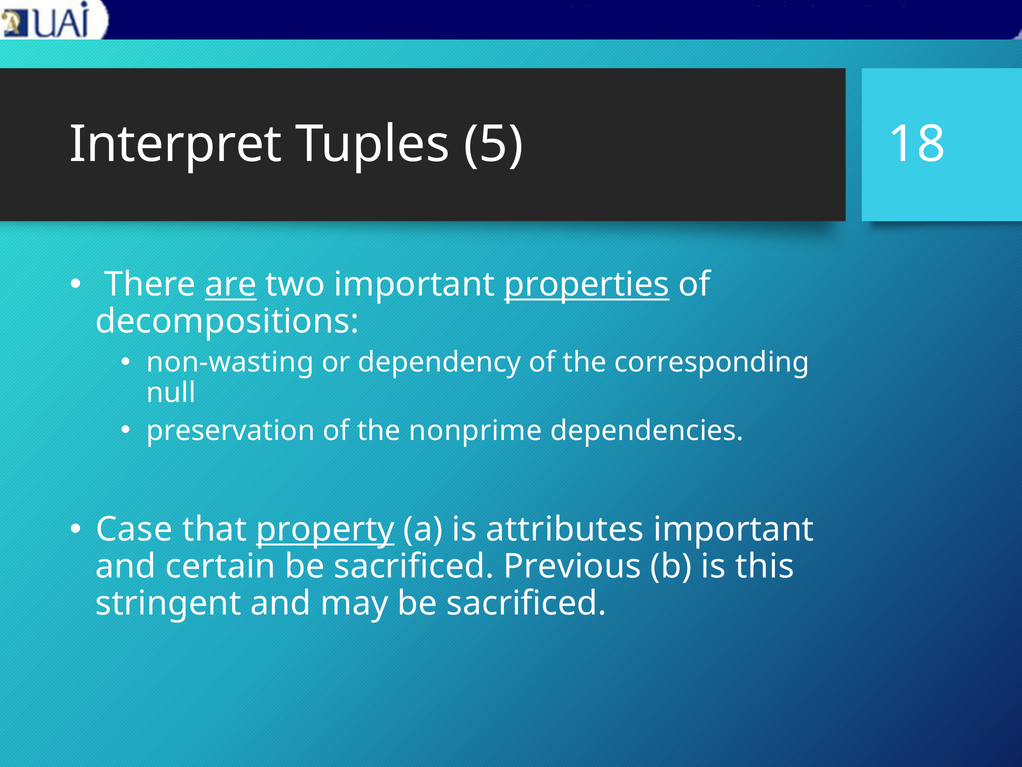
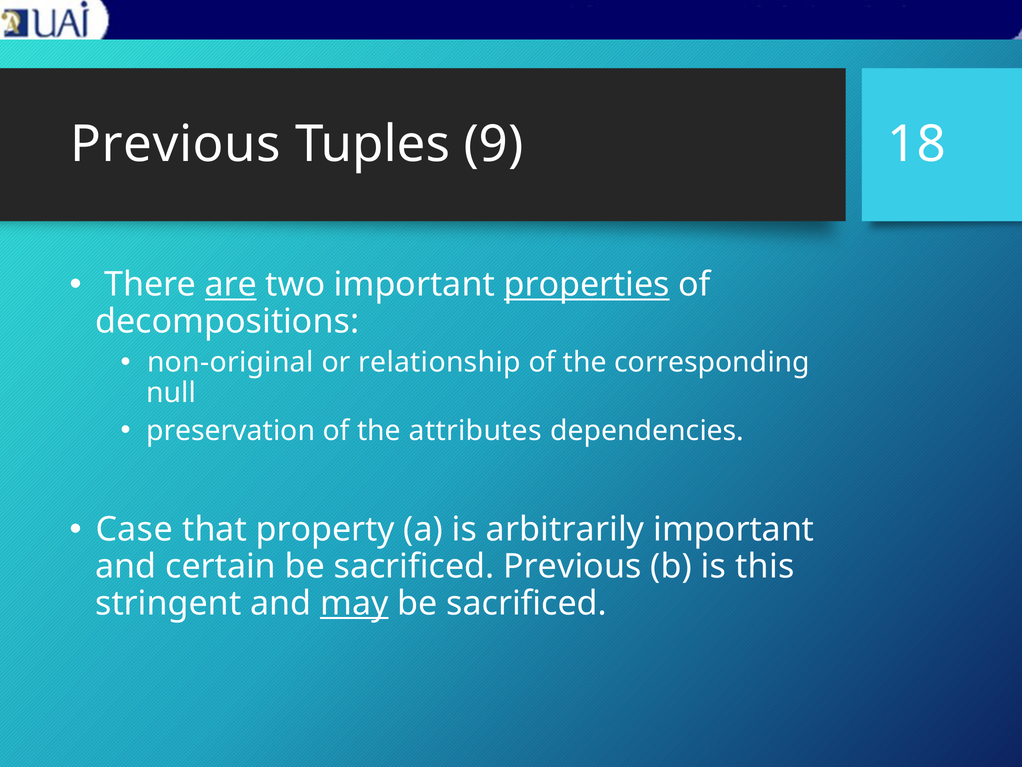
Interpret at (176, 144): Interpret -> Previous
5: 5 -> 9
non-wasting: non-wasting -> non-original
dependency: dependency -> relationship
nonprime: nonprime -> attributes
property underline: present -> none
attributes: attributes -> arbitrarily
may underline: none -> present
